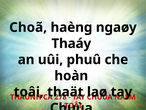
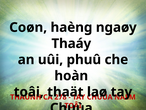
Choã: Choã -> Coøn
